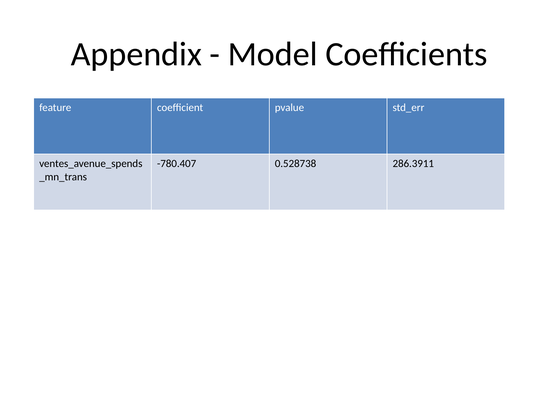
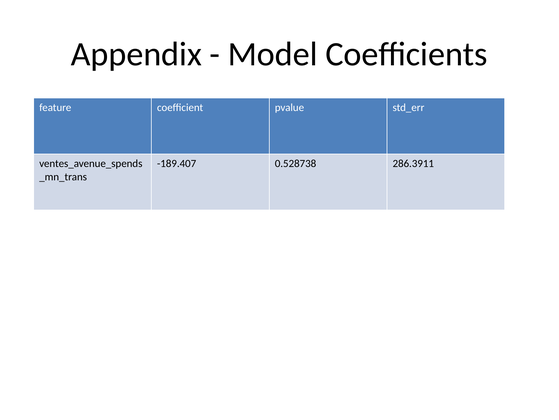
-780.407: -780.407 -> -189.407
